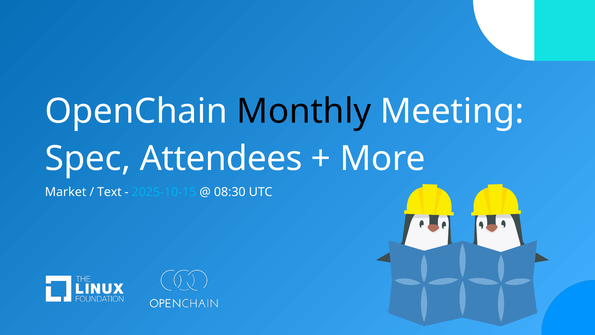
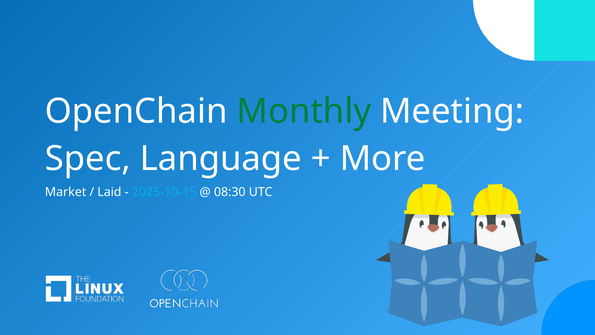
Monthly colour: black -> green
Attendees: Attendees -> Language
Text: Text -> Laid
